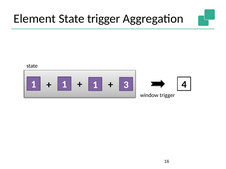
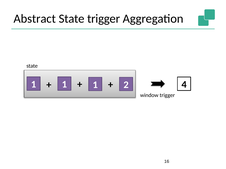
Element: Element -> Abstract
3: 3 -> 2
